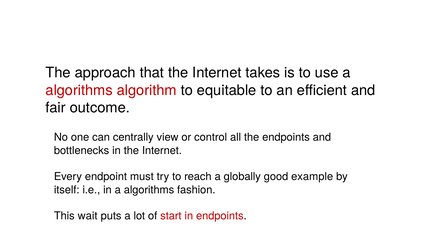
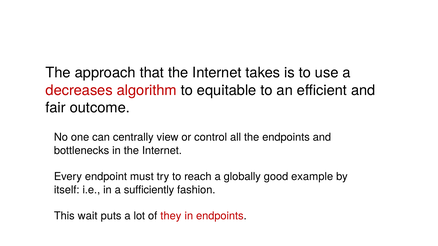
algorithms at (79, 90): algorithms -> decreases
in a algorithms: algorithms -> sufficiently
start: start -> they
